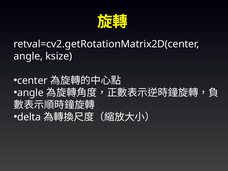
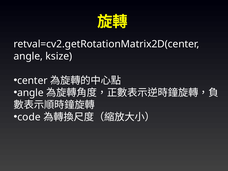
delta: delta -> code
